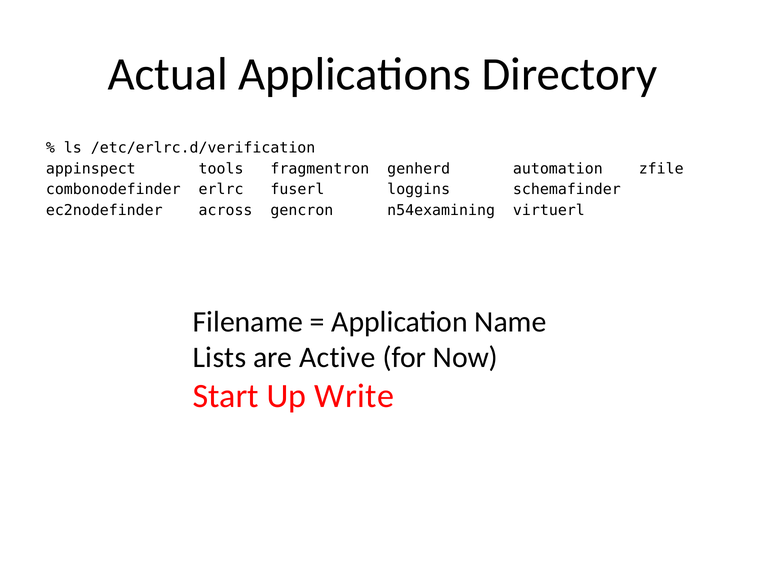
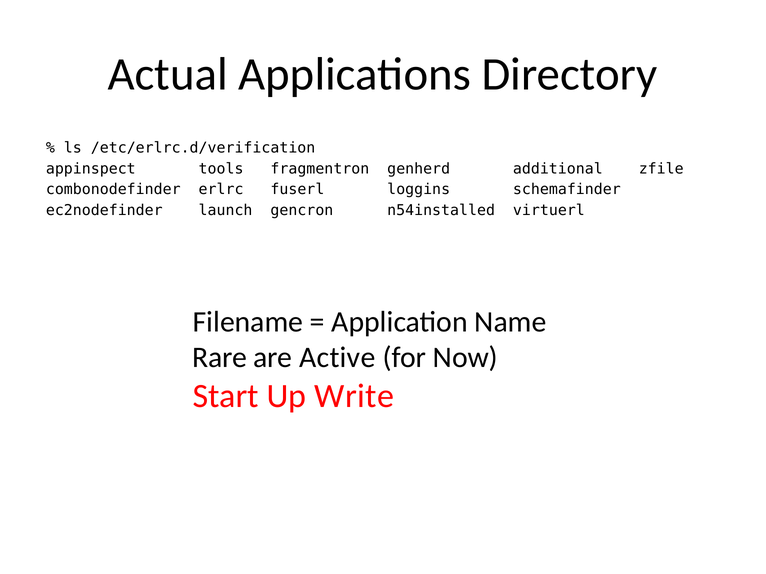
automation: automation -> additional
across: across -> launch
n54examining: n54examining -> n54installed
Lists: Lists -> Rare
